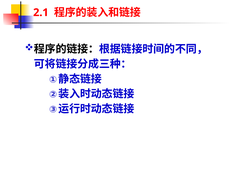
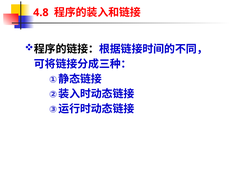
2.1: 2.1 -> 4.8
